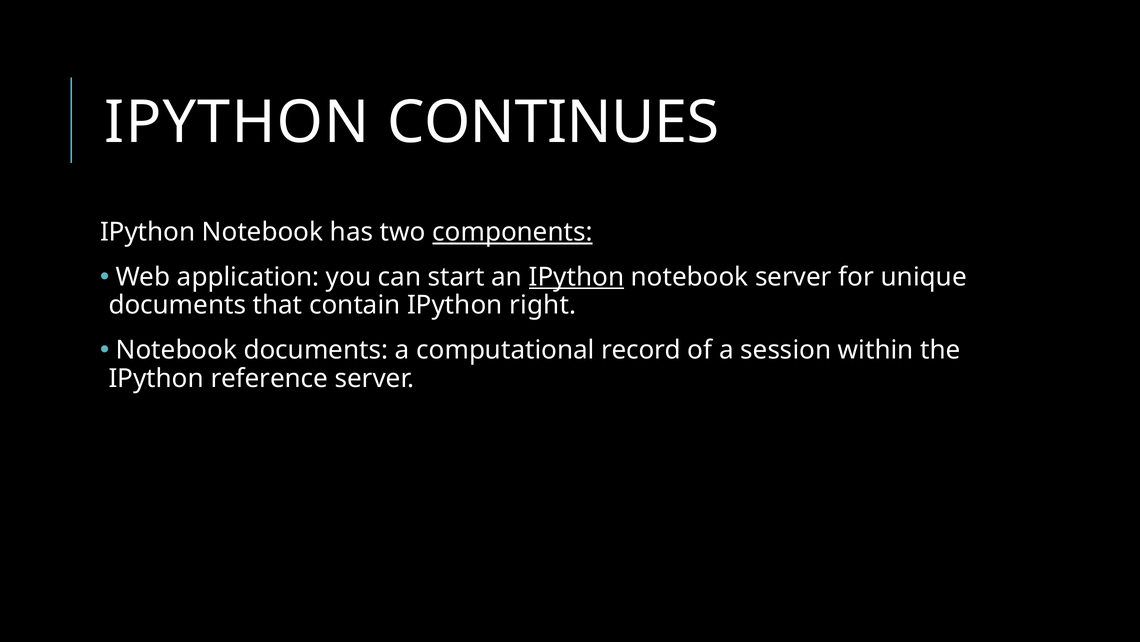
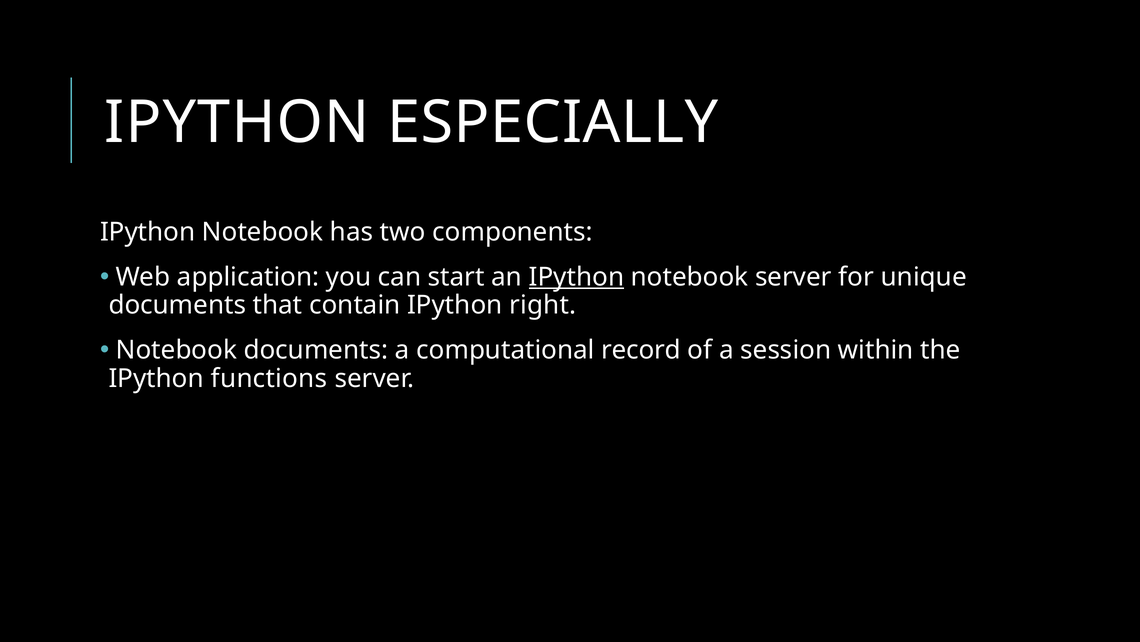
CONTINUES: CONTINUES -> ESPECIALLY
components underline: present -> none
reference: reference -> functions
